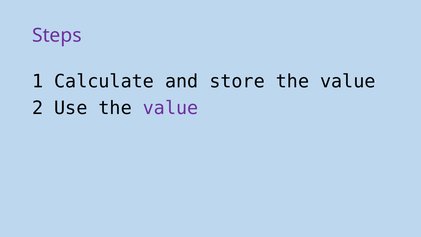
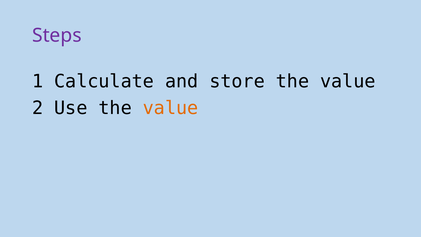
value at (171, 108) colour: purple -> orange
